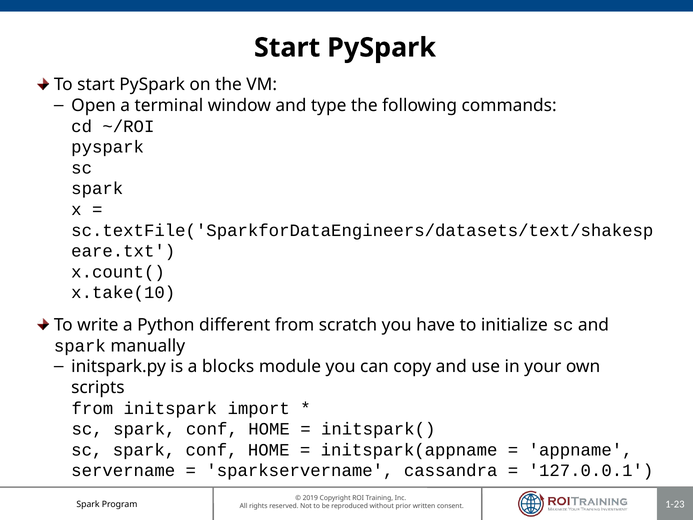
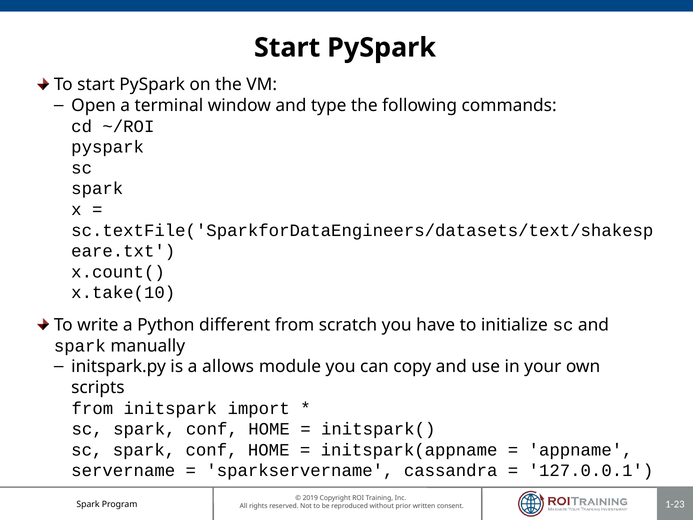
blocks: blocks -> allows
